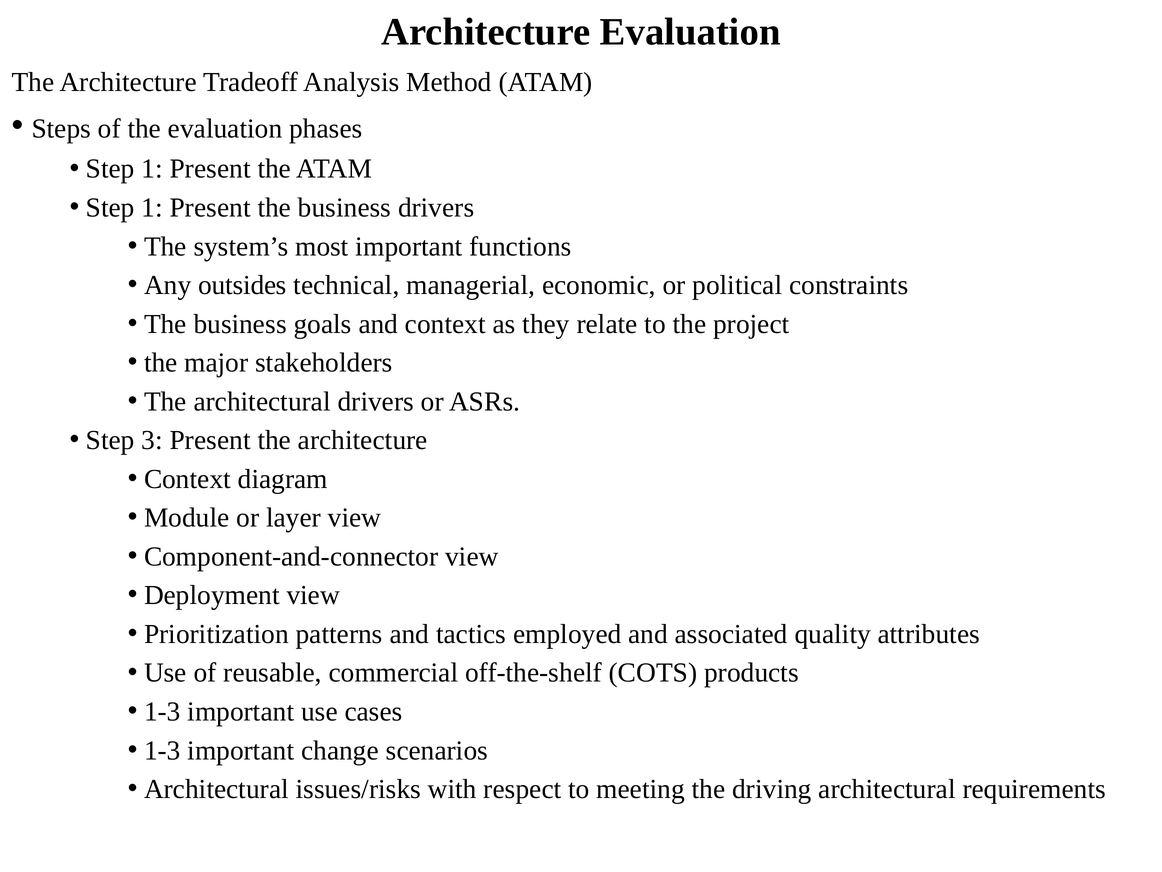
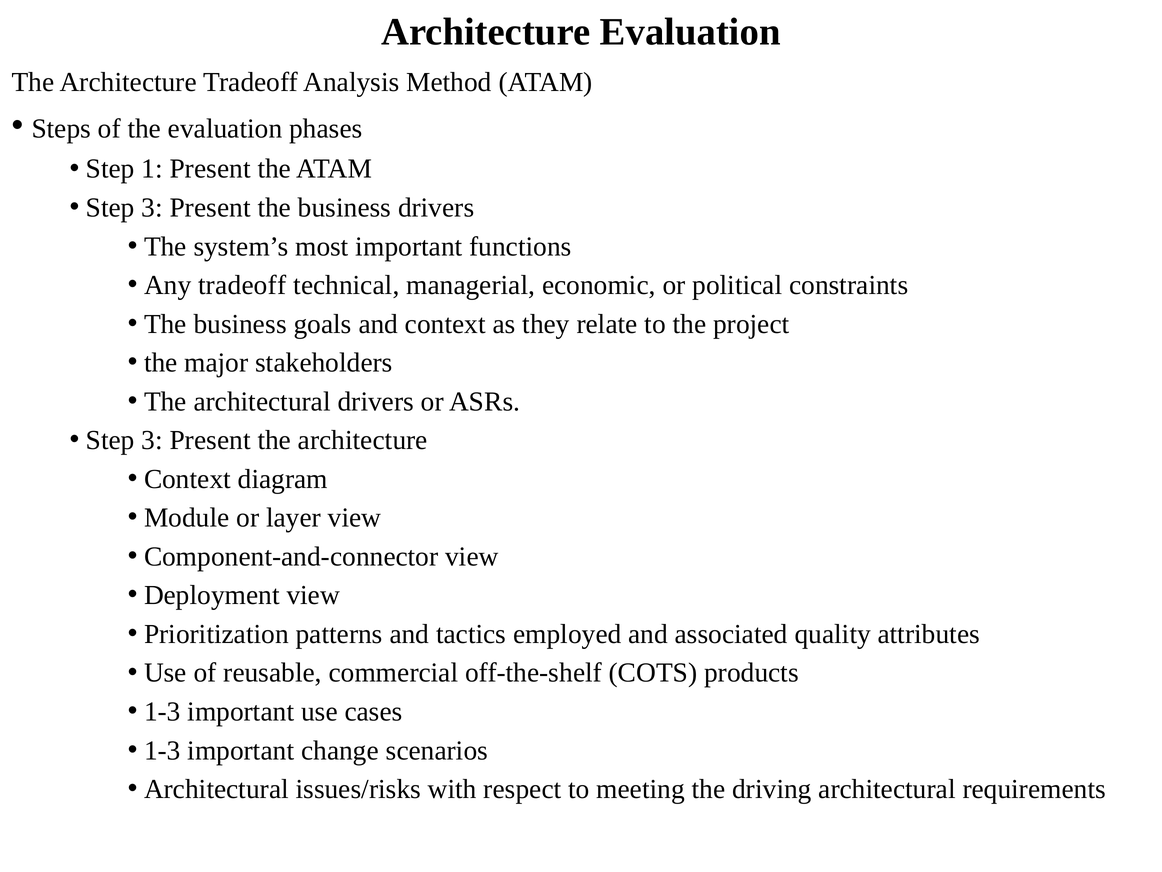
1 at (152, 208): 1 -> 3
Any outsides: outsides -> tradeoff
